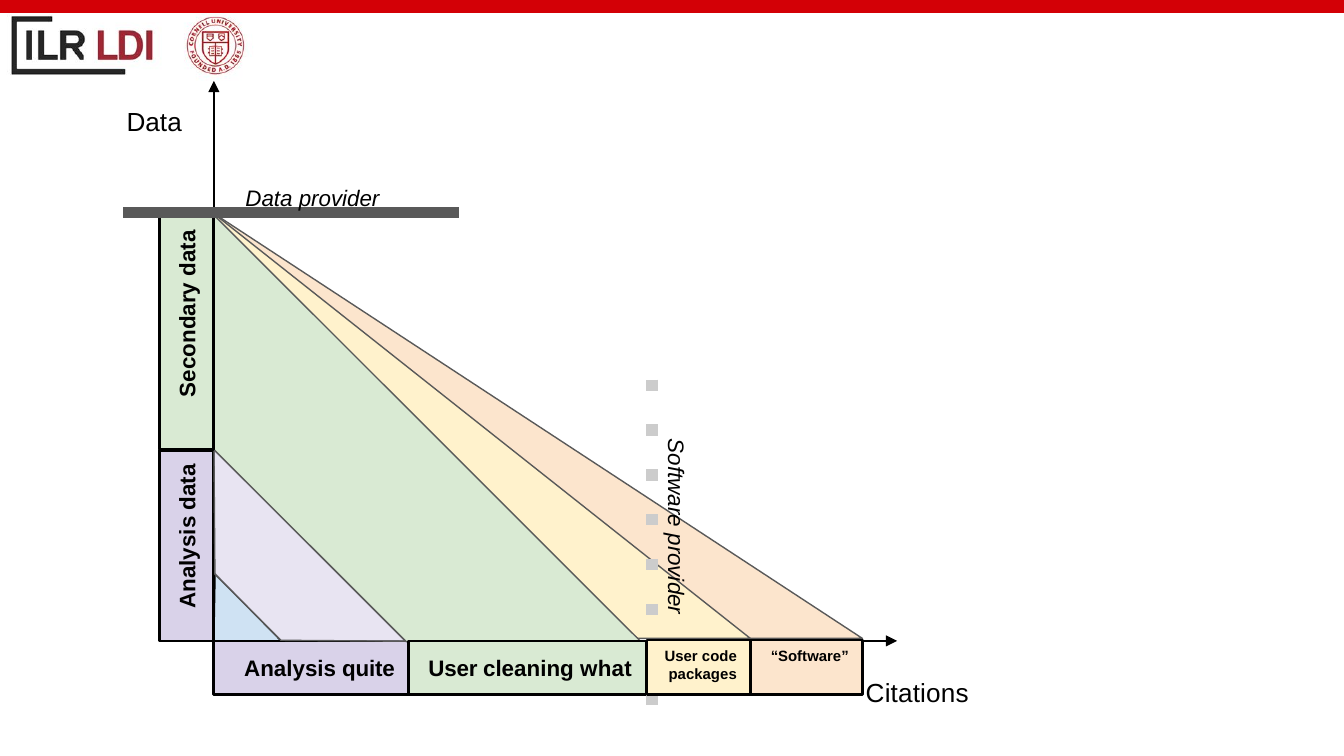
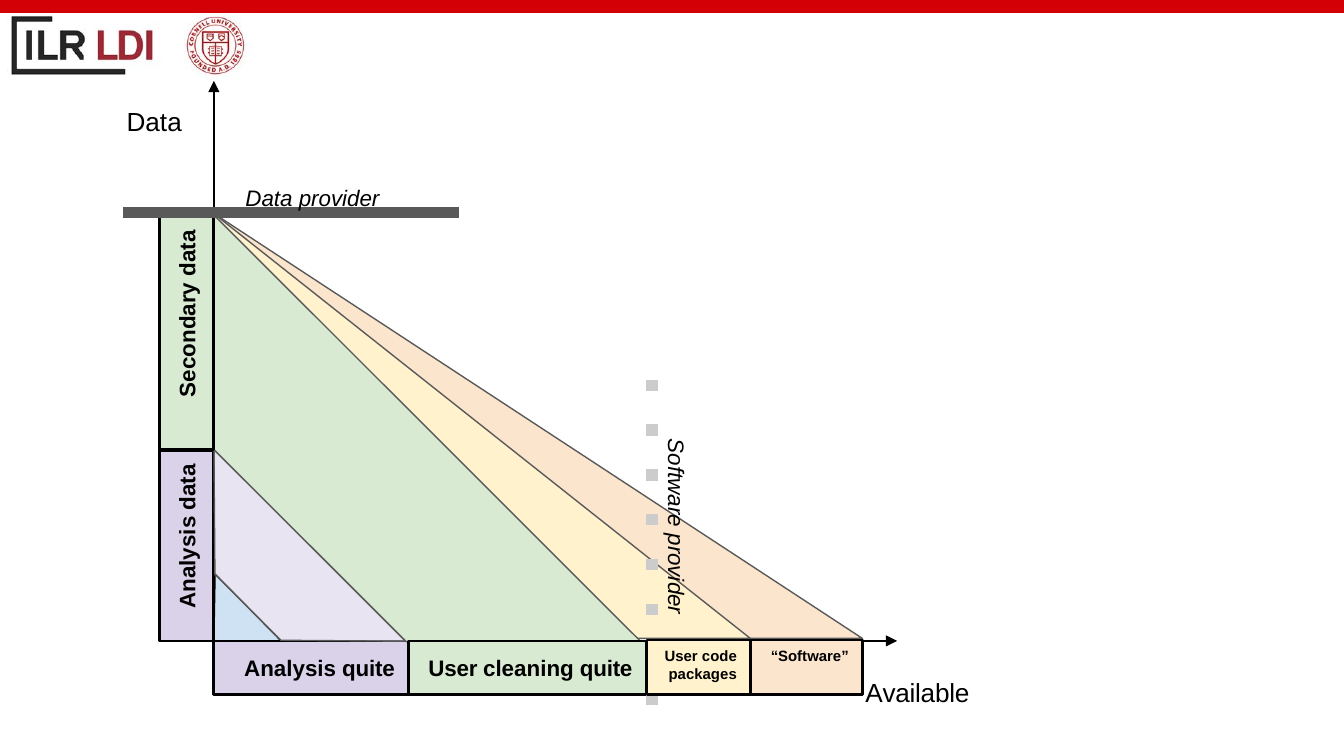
cleaning what: what -> quite
Citations: Citations -> Available
